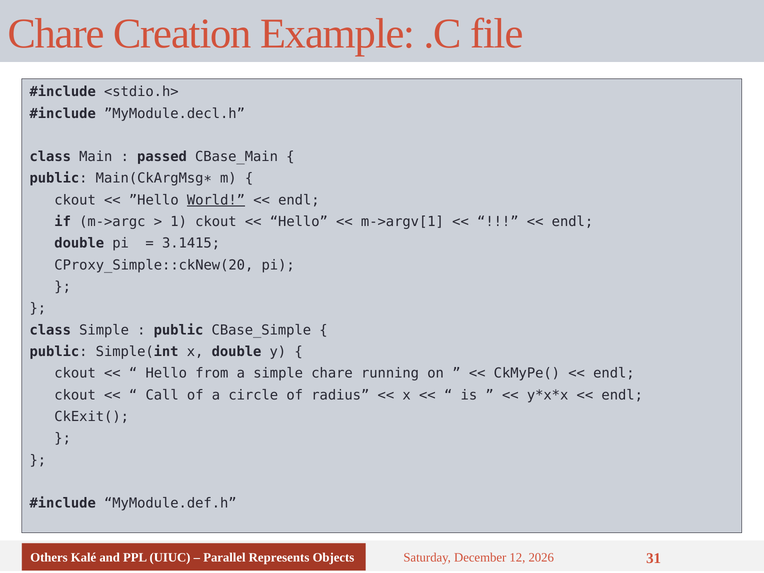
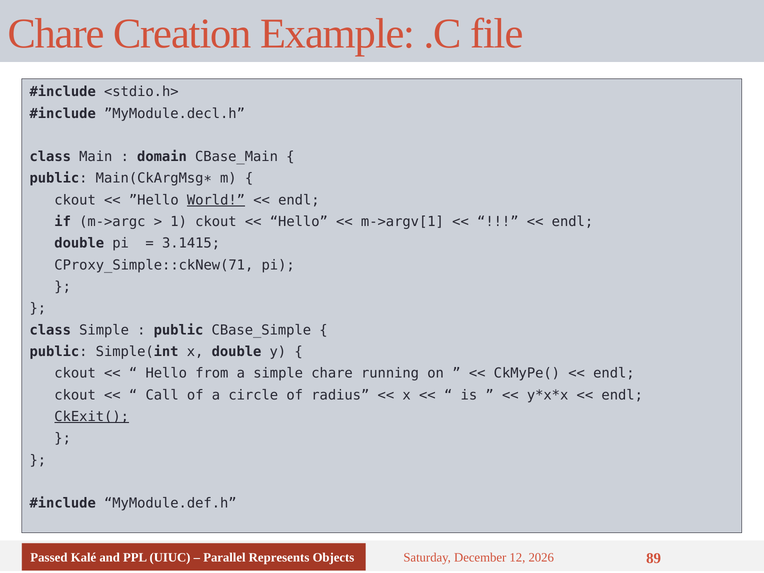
passed: passed -> domain
CProxy_Simple::ckNew(20: CProxy_Simple::ckNew(20 -> CProxy_Simple::ckNew(71
CkExit( underline: none -> present
Others: Others -> Passed
31: 31 -> 89
